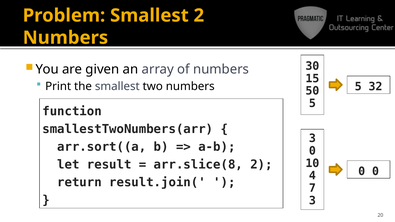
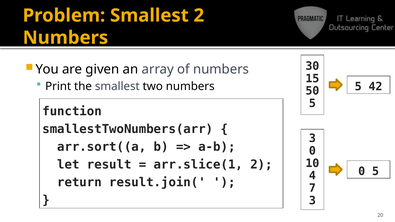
32: 32 -> 42
arr.slice(8: arr.slice(8 -> arr.slice(1
0 0: 0 -> 5
